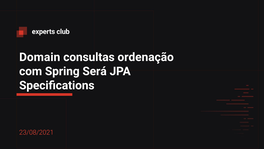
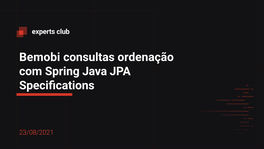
Domain: Domain -> Bemobi
Será: Será -> Java
